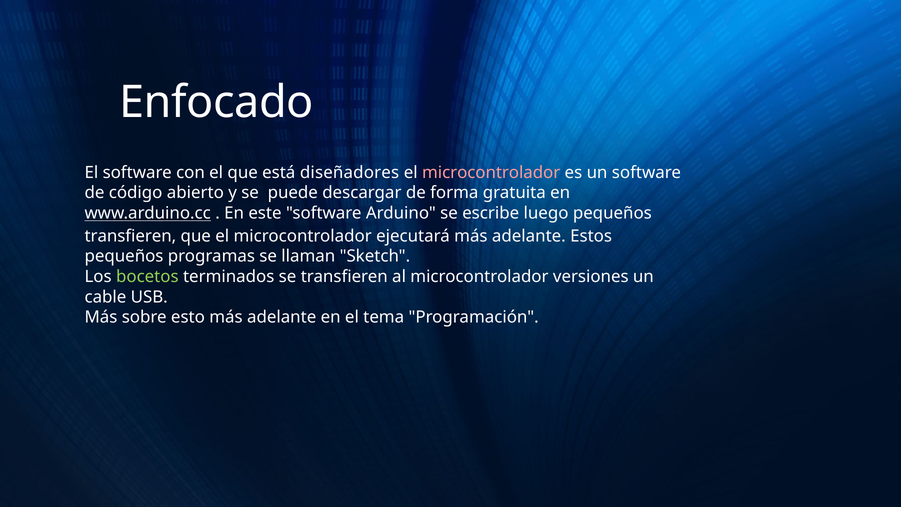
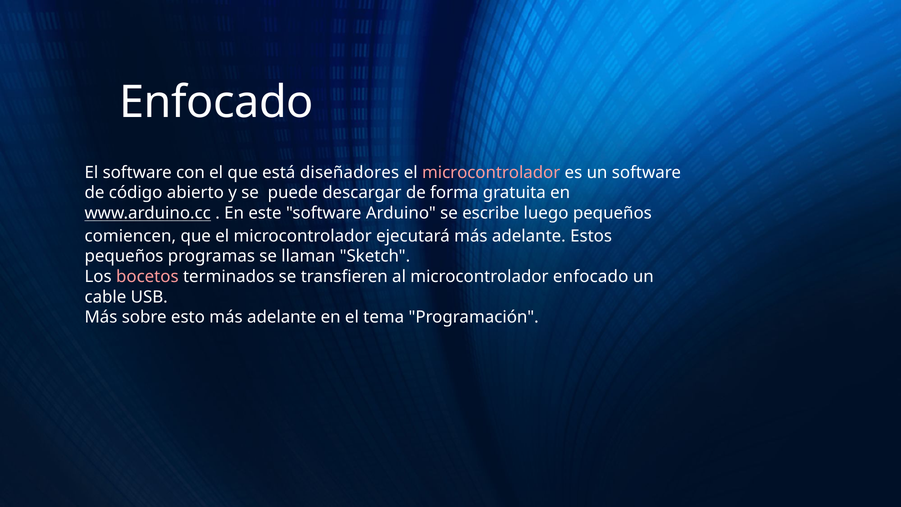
transfieren at (130, 236): transfieren -> comiencen
bocetos colour: light green -> pink
microcontrolador versiones: versiones -> enfocado
